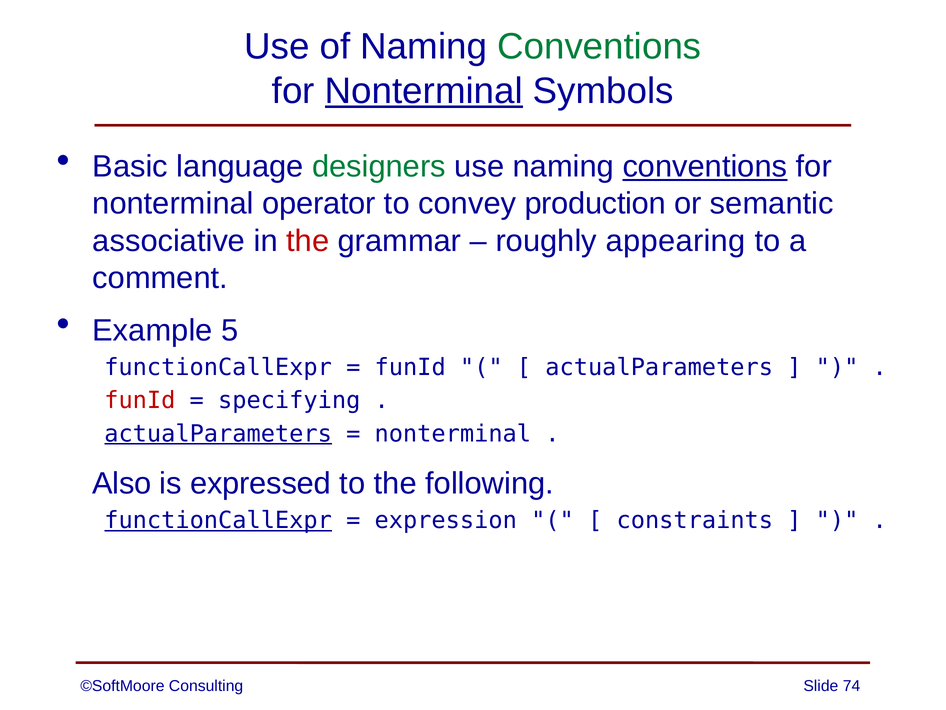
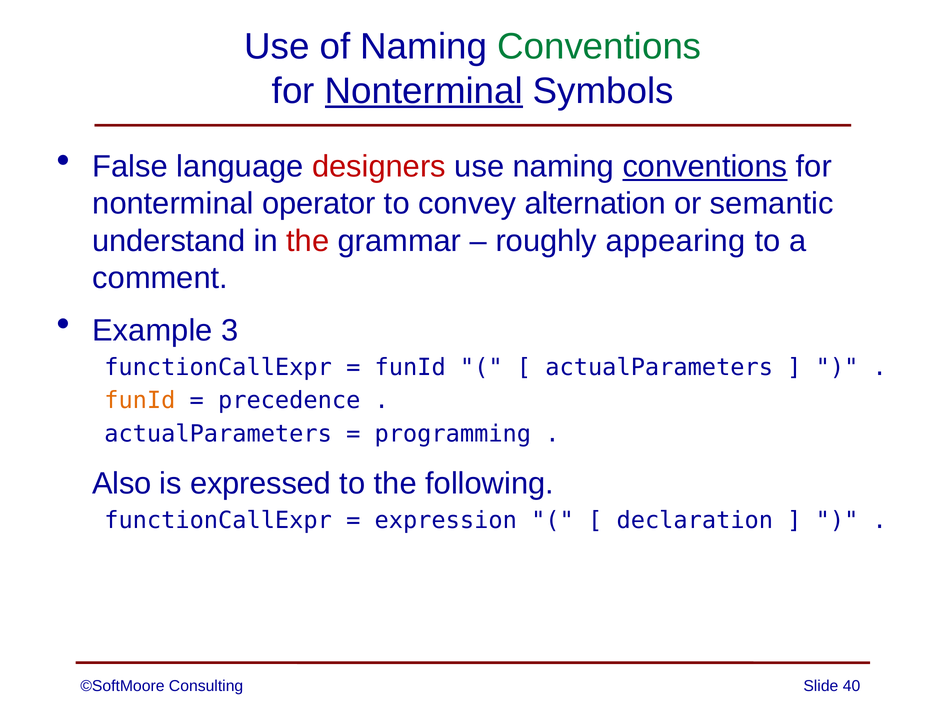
Basic: Basic -> False
designers colour: green -> red
production: production -> alternation
associative: associative -> understand
5: 5 -> 3
funId at (140, 400) colour: red -> orange
specifying: specifying -> precedence
actualParameters at (218, 433) underline: present -> none
nonterminal at (453, 433): nonterminal -> programming
functionCallExpr at (218, 520) underline: present -> none
constraints: constraints -> declaration
74: 74 -> 40
